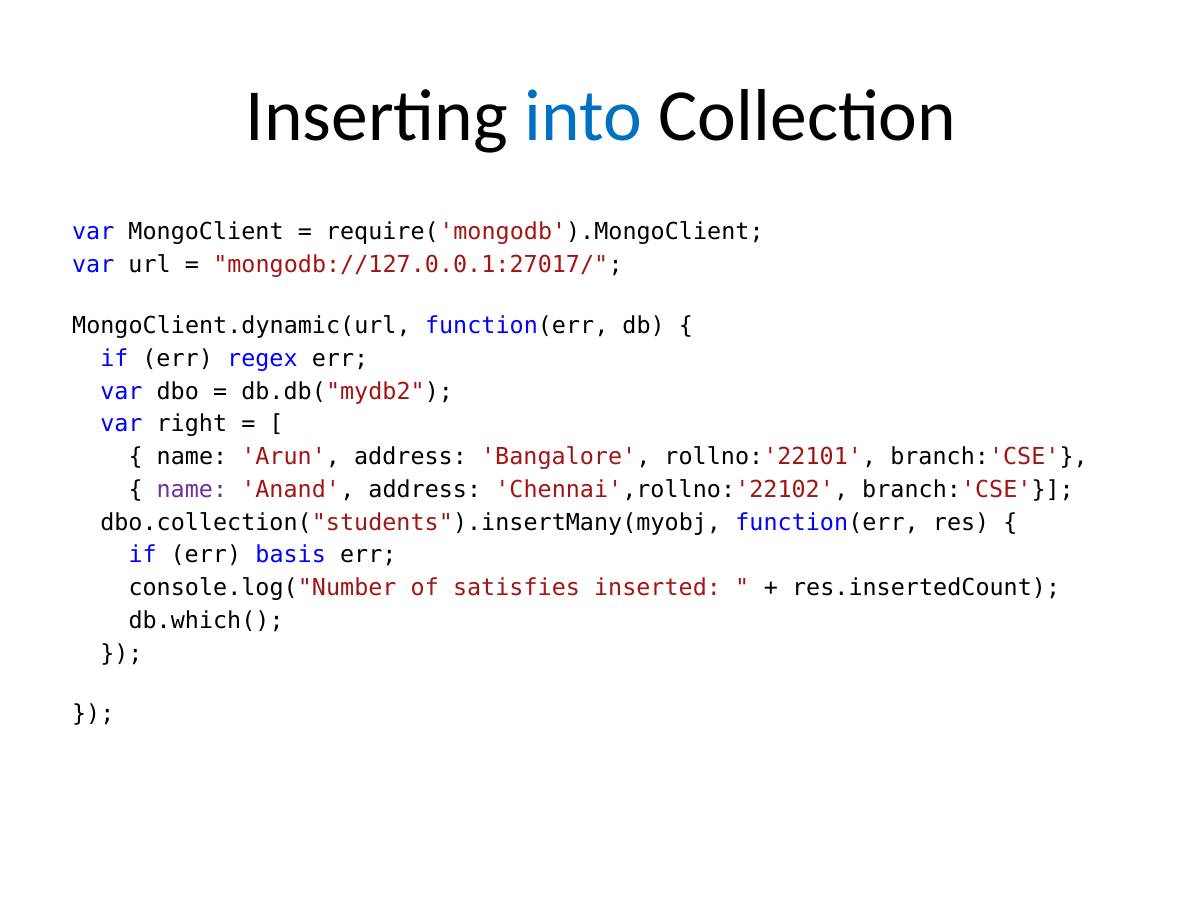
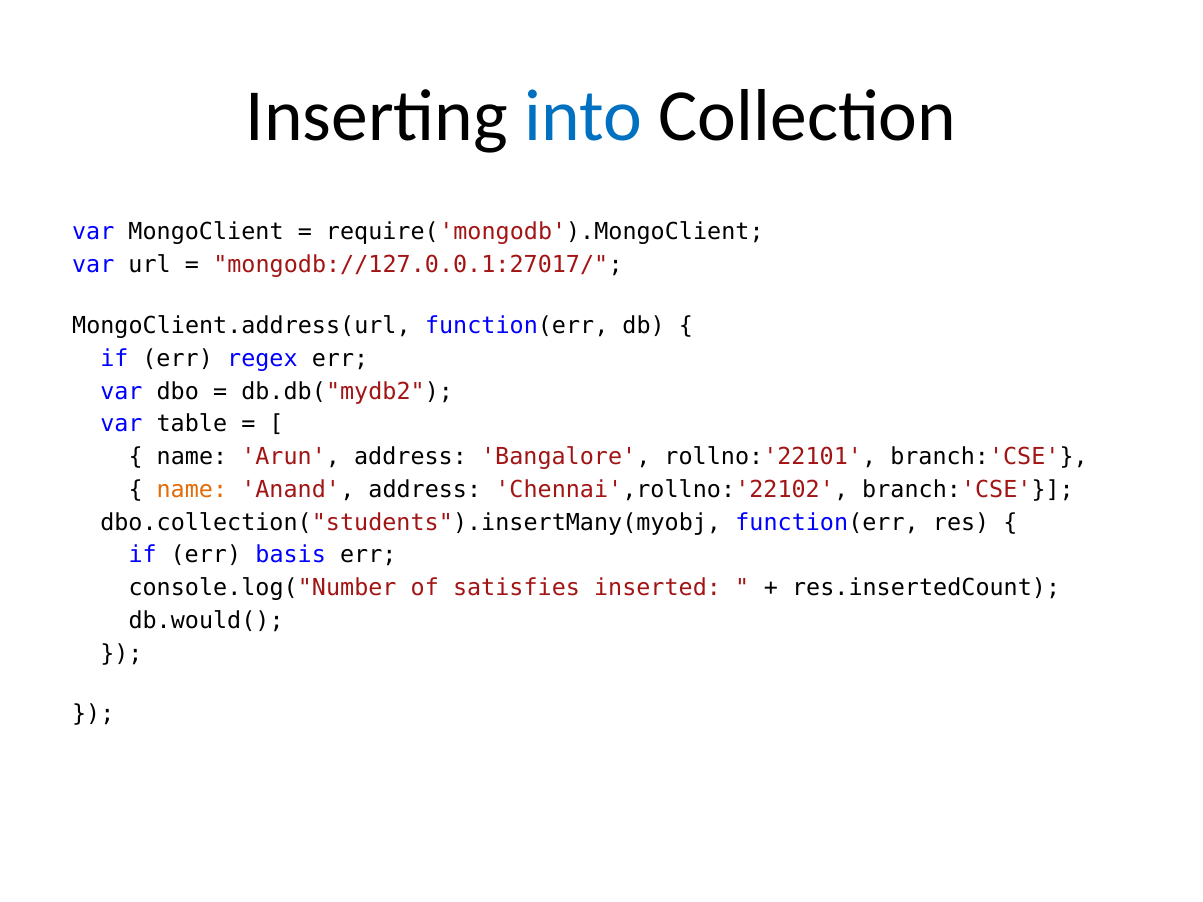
MongoClient.dynamic(url: MongoClient.dynamic(url -> MongoClient.address(url
right: right -> table
name at (192, 490) colour: purple -> orange
db.which(: db.which( -> db.would(
